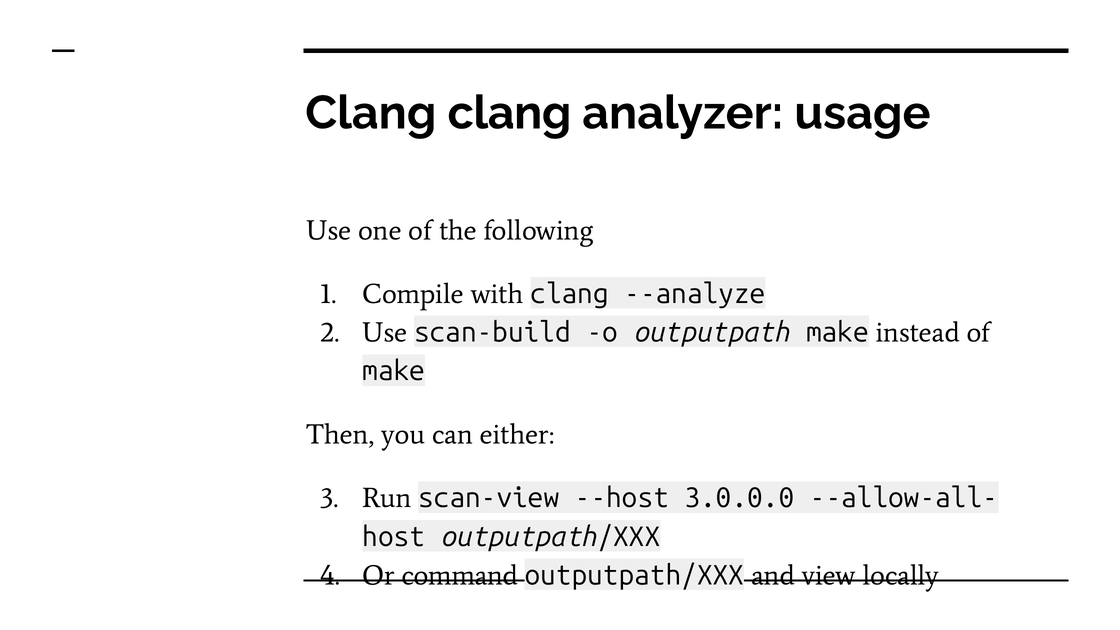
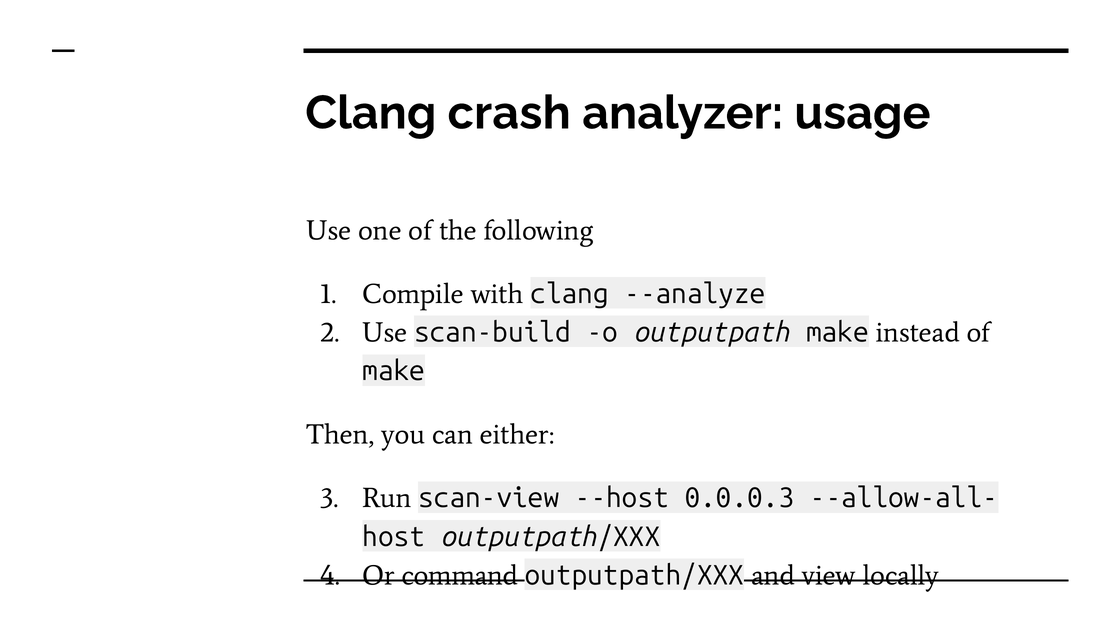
Clang clang: clang -> crash
3.0.0.0: 3.0.0.0 -> 0.0.0.3
